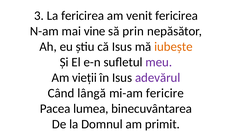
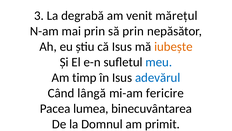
La fericirea: fericirea -> degrabă
venit fericirea: fericirea -> mărețul
mai vine: vine -> prin
meu colour: purple -> blue
vieții: vieții -> timp
adevărul colour: purple -> blue
